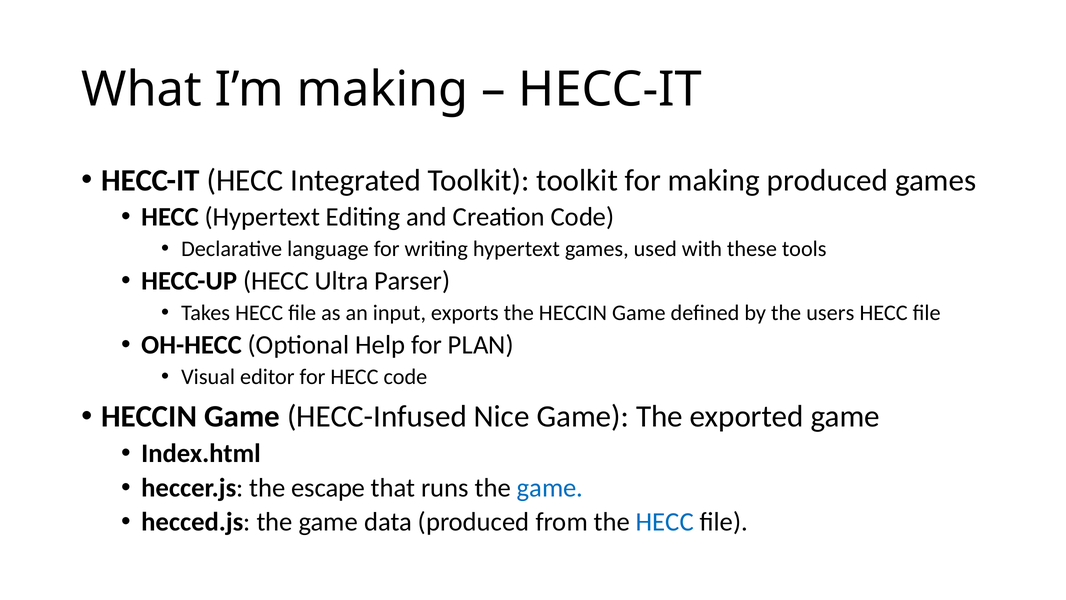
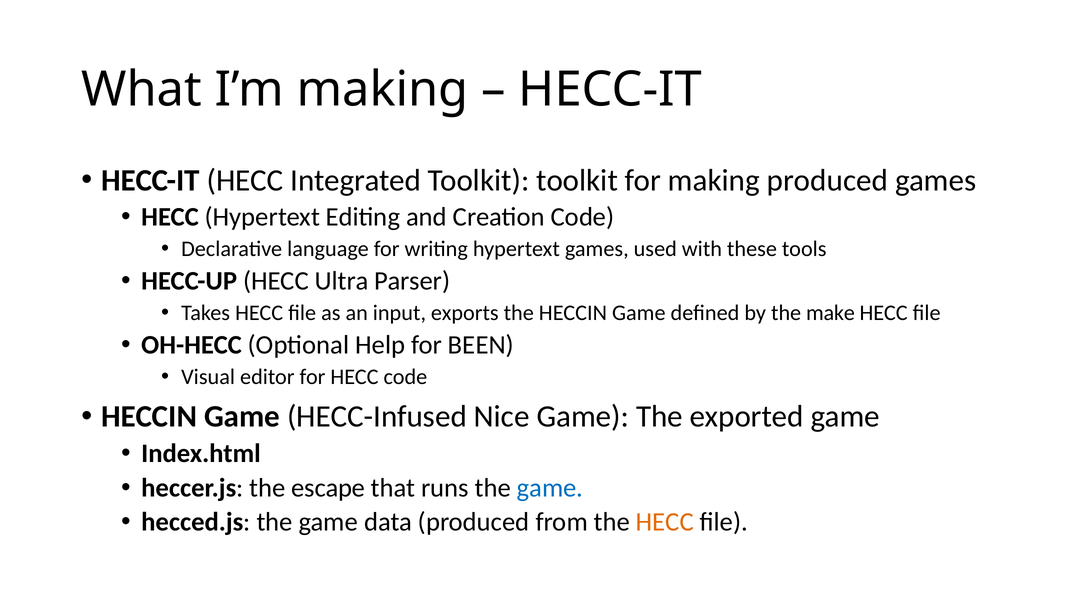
users: users -> make
PLAN: PLAN -> BEEN
HECC at (665, 522) colour: blue -> orange
